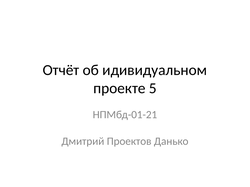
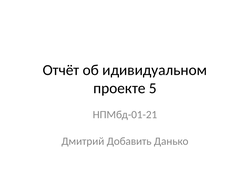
Проектов: Проектов -> Добавить
